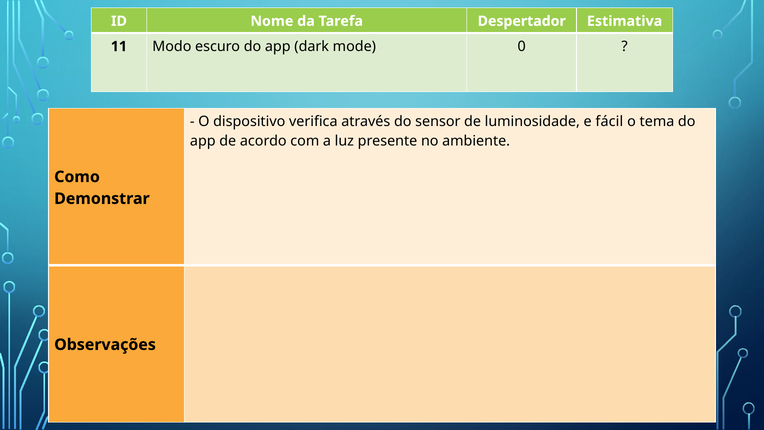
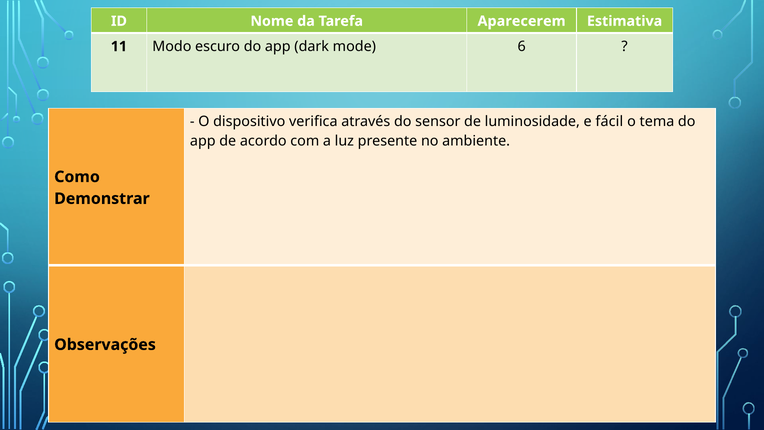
Despertador: Despertador -> Aparecerem
0: 0 -> 6
